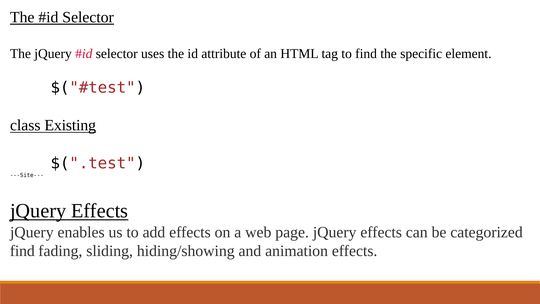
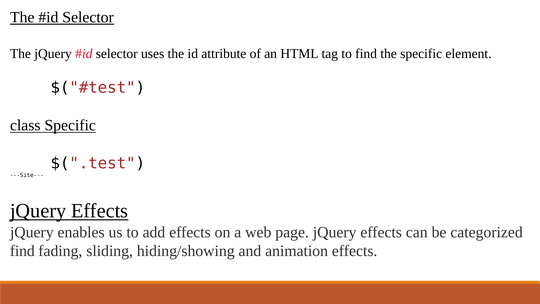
class Existing: Existing -> Specific
